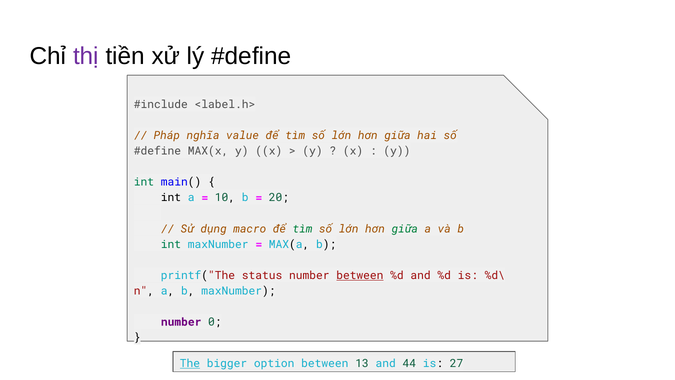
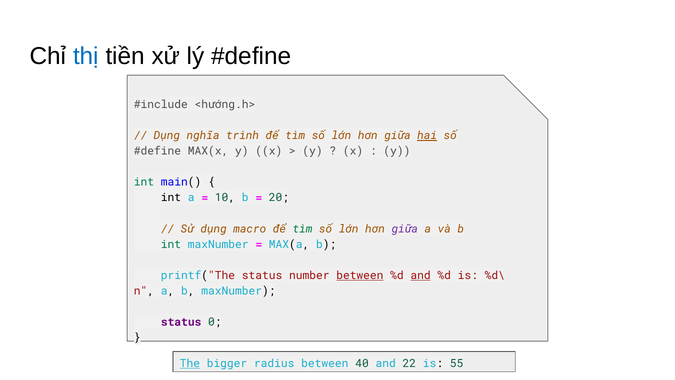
thị colour: purple -> blue
<label.h>: <label.h> -> <hướng.h>
Pháp at (167, 135): Pháp -> Dụng
value: value -> trình
hai underline: none -> present
giữa at (405, 229) colour: green -> purple
and at (421, 275) underline: none -> present
number at (181, 322): number -> status
option: option -> radius
13: 13 -> 40
44: 44 -> 22
27: 27 -> 55
